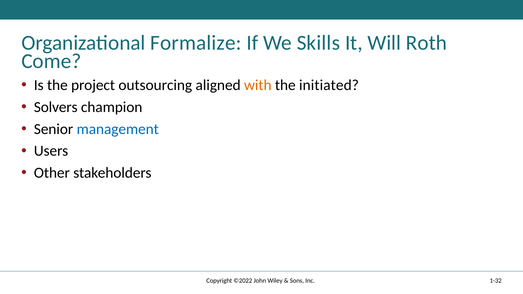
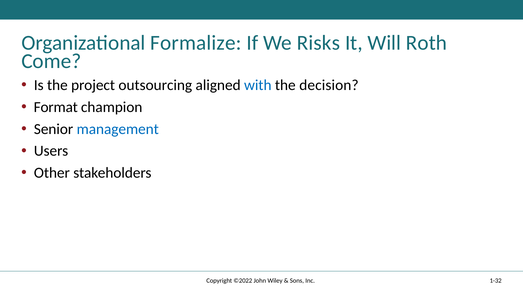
Skills: Skills -> Risks
with colour: orange -> blue
initiated: initiated -> decision
Solvers: Solvers -> Format
